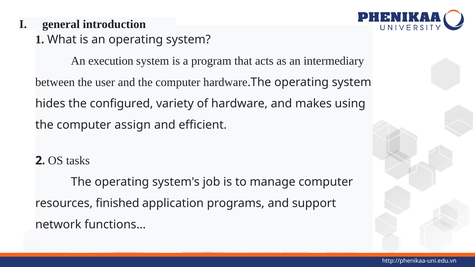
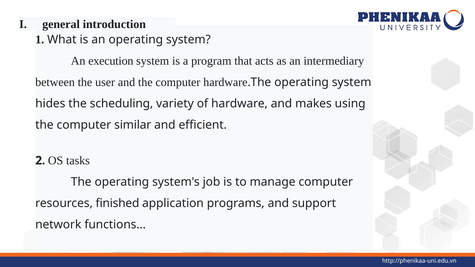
configured: configured -> scheduling
assign: assign -> similar
